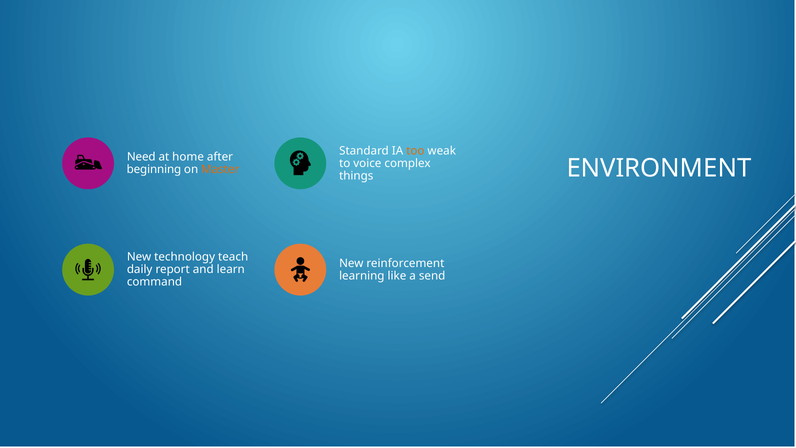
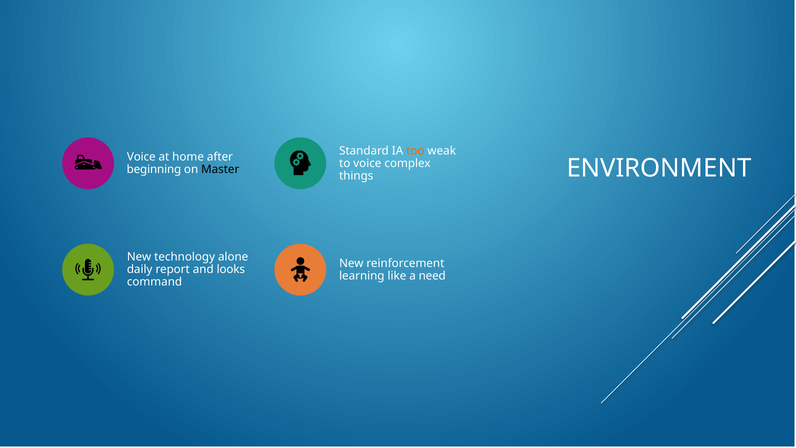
Need at (141, 157): Need -> Voice
Master colour: orange -> black
teach: teach -> alone
learn: learn -> looks
send: send -> need
